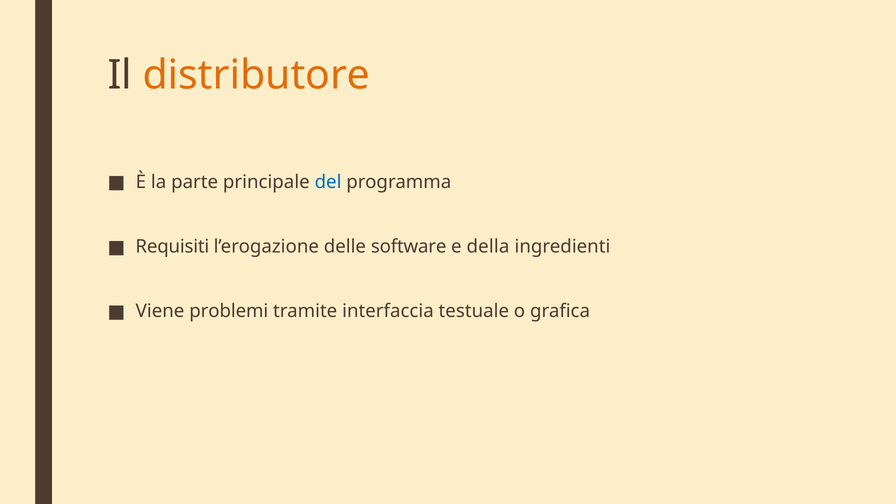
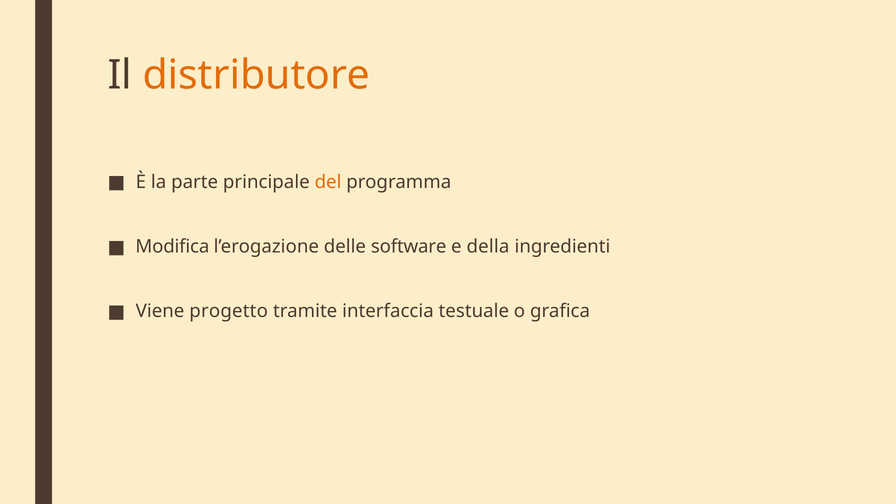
del colour: blue -> orange
Requisiti: Requisiti -> Modifica
problemi: problemi -> progetto
